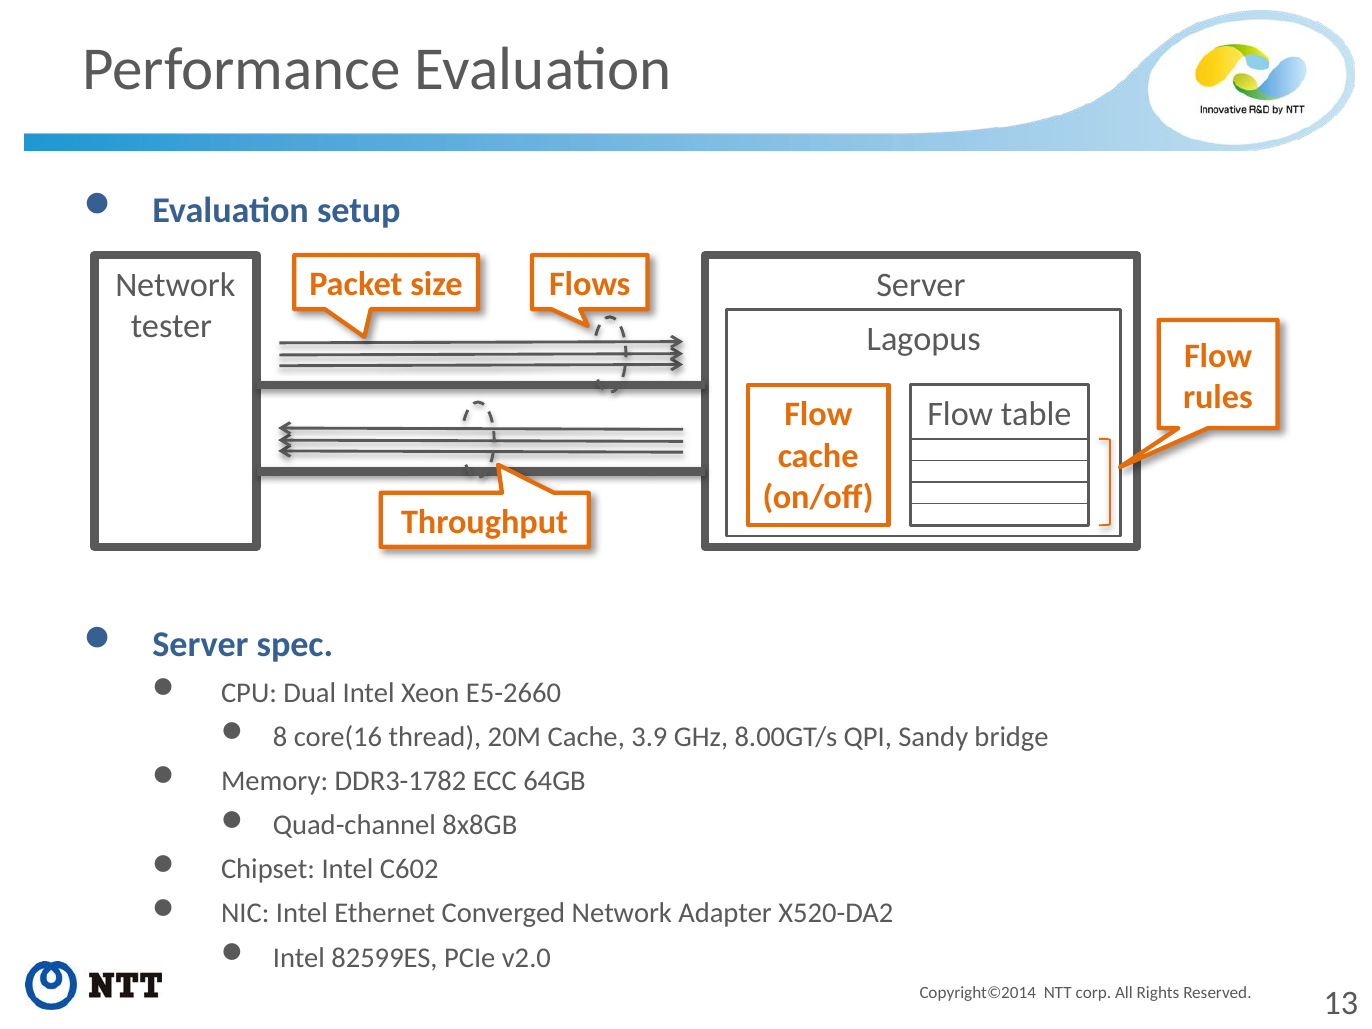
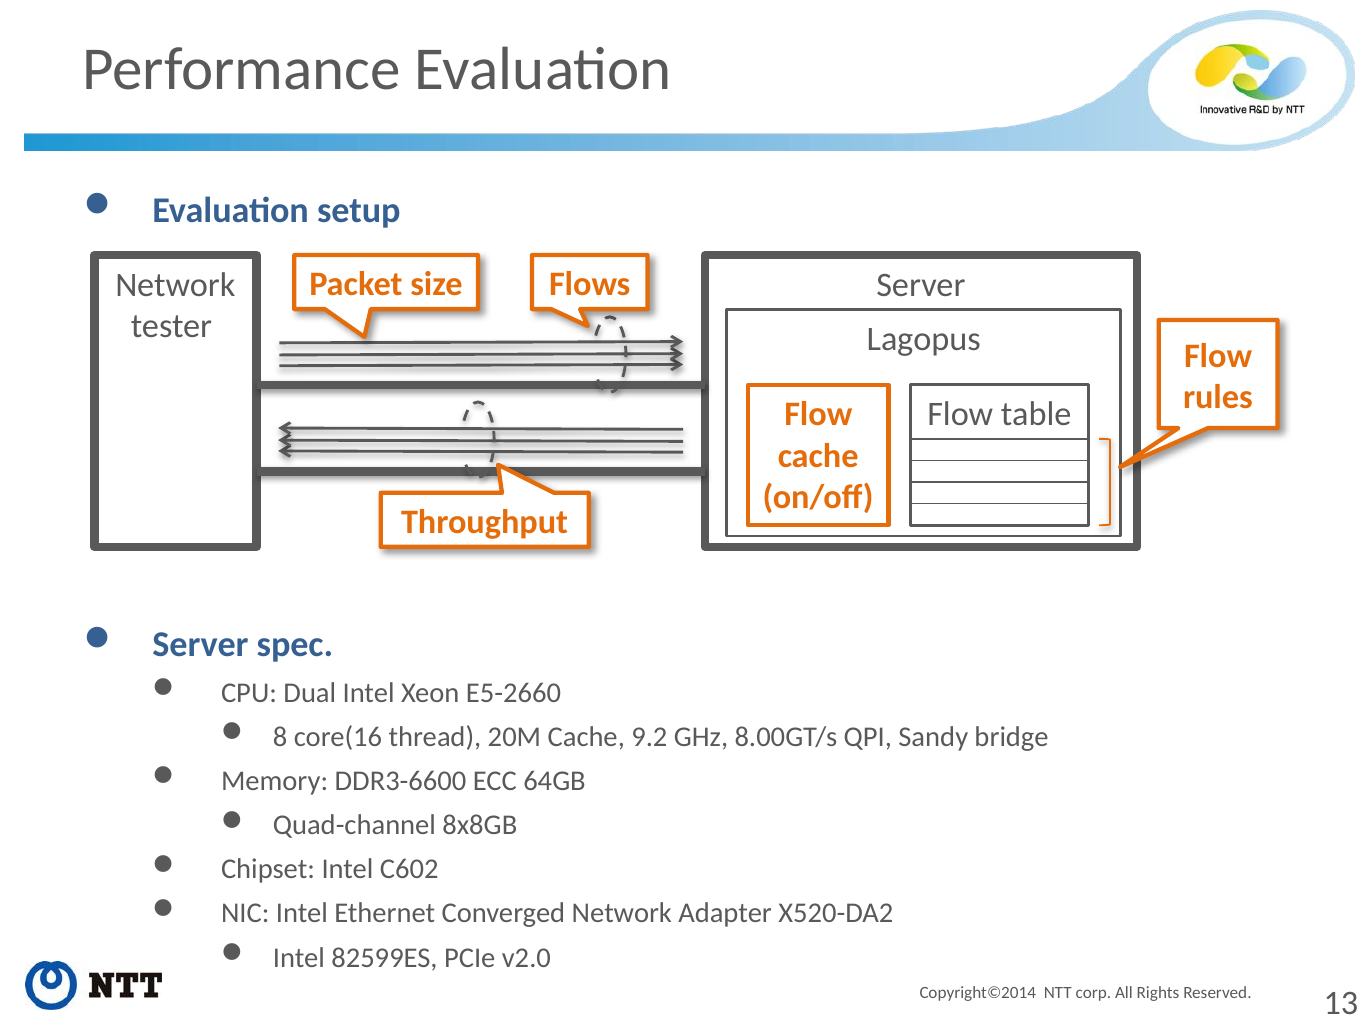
3.9: 3.9 -> 9.2
DDR3-1782: DDR3-1782 -> DDR3-6600
